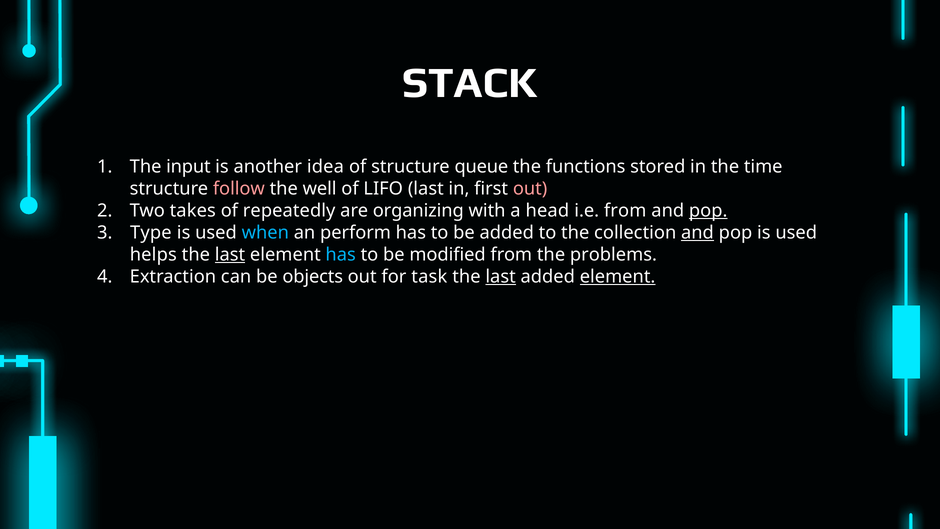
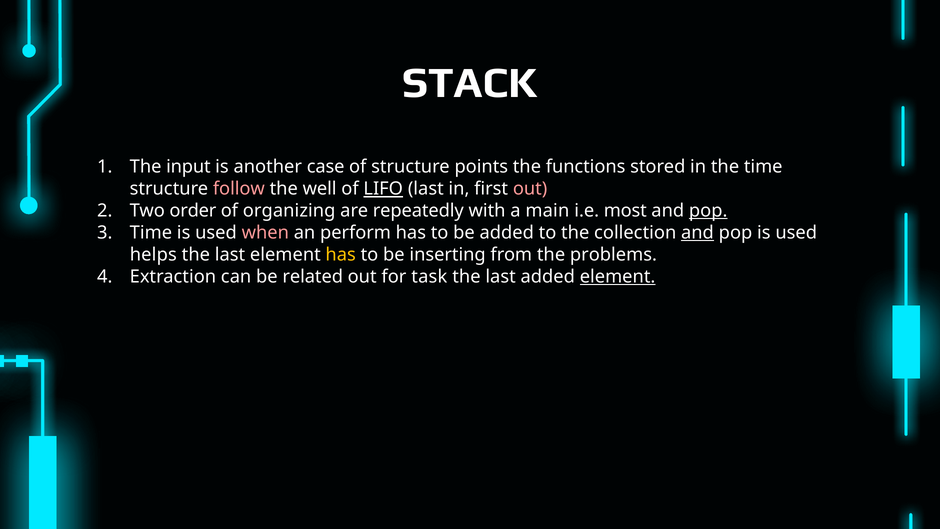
idea: idea -> case
queue: queue -> points
LIFO underline: none -> present
takes: takes -> order
repeatedly: repeatedly -> organizing
organizing: organizing -> repeatedly
head: head -> main
i.e from: from -> most
Type at (151, 233): Type -> Time
when colour: light blue -> pink
last at (230, 255) underline: present -> none
has at (341, 255) colour: light blue -> yellow
modified: modified -> inserting
objects: objects -> related
last at (501, 277) underline: present -> none
